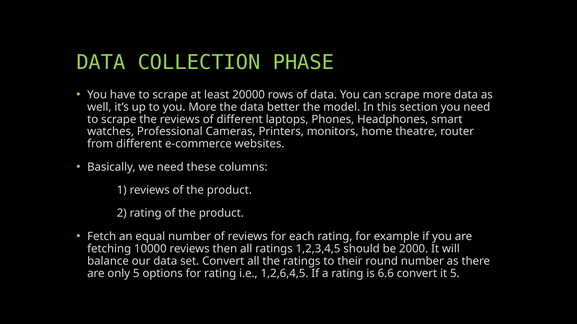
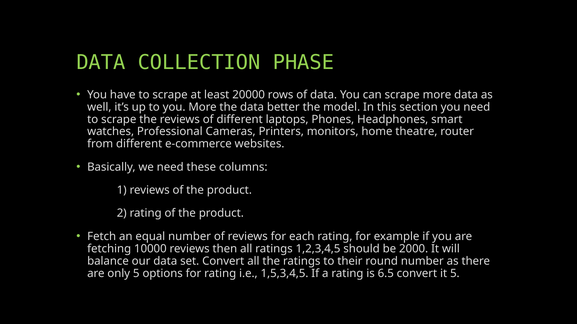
1,2,6,4,5: 1,2,6,4,5 -> 1,5,3,4,5
6.6: 6.6 -> 6.5
